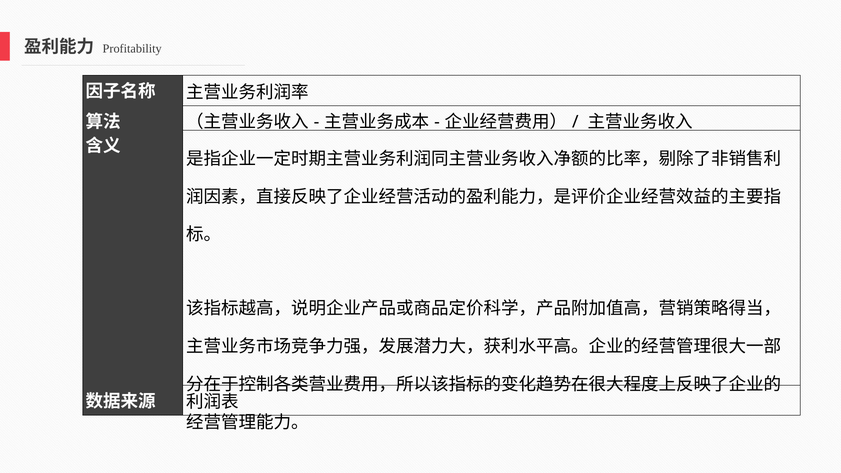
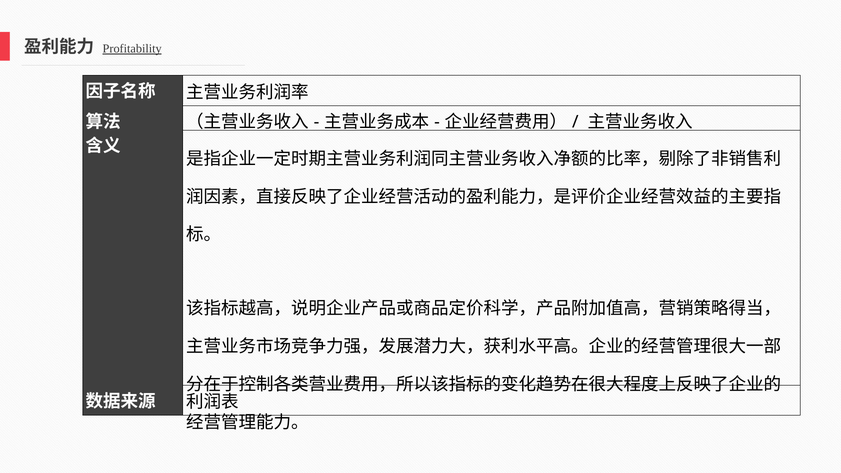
Profitability underline: none -> present
